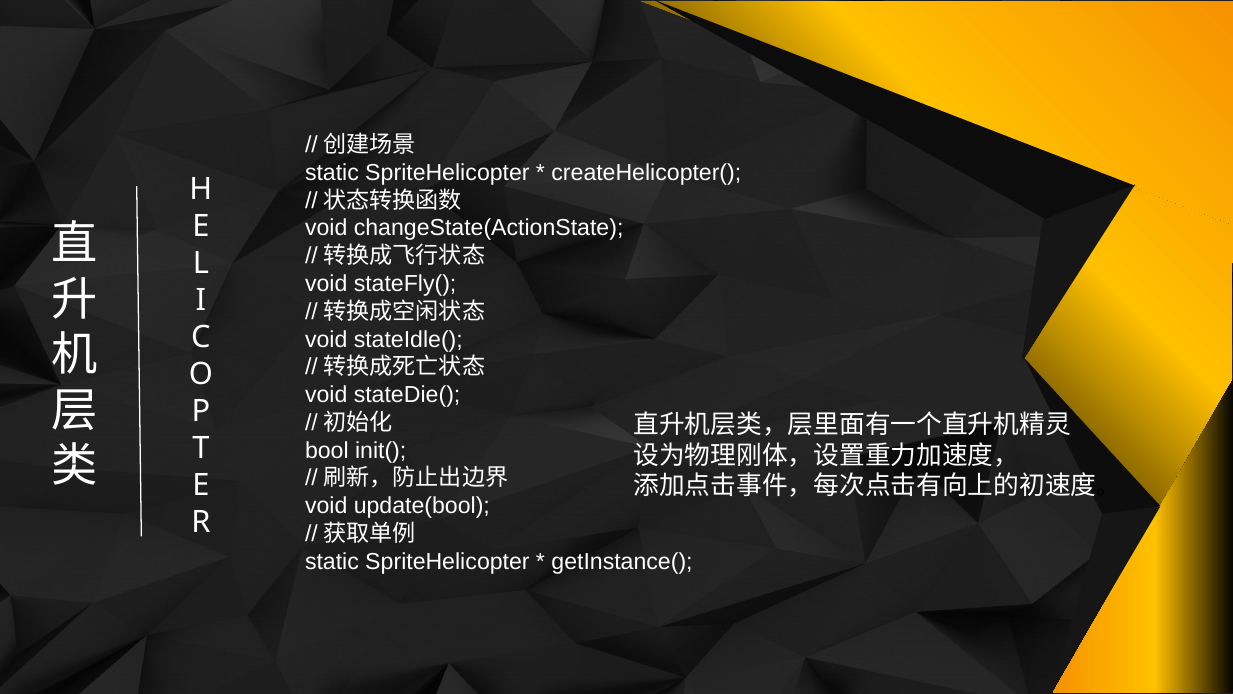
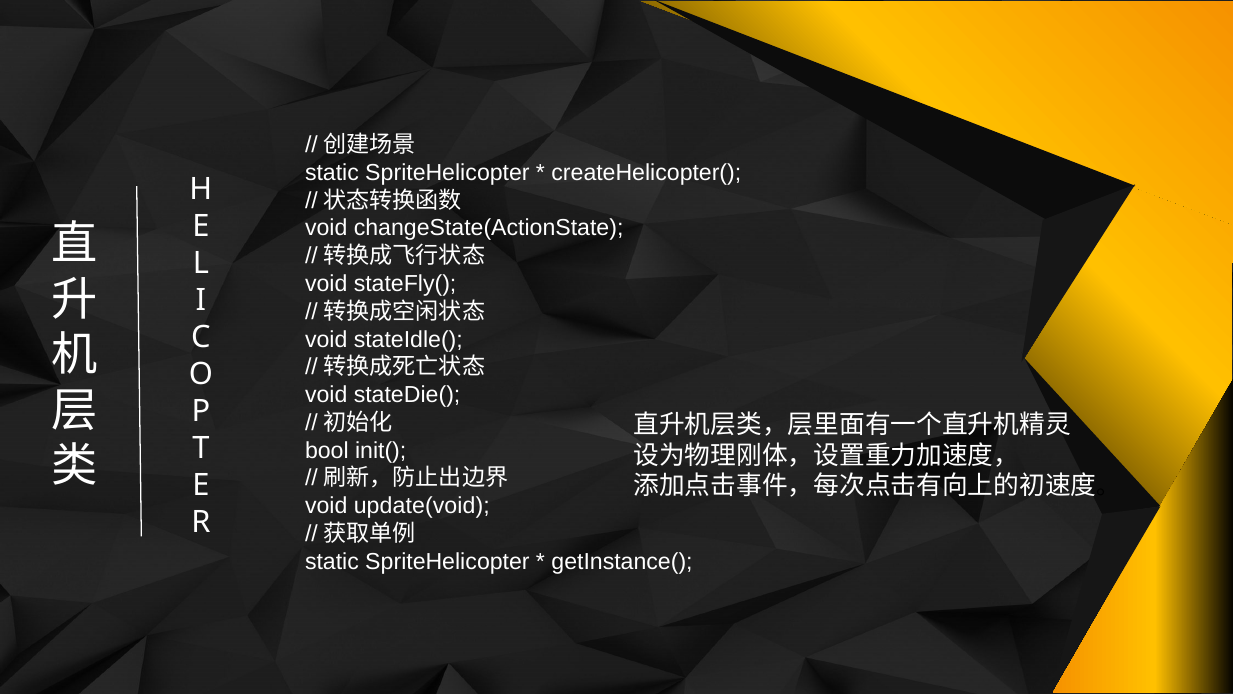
update(bool: update(bool -> update(void
